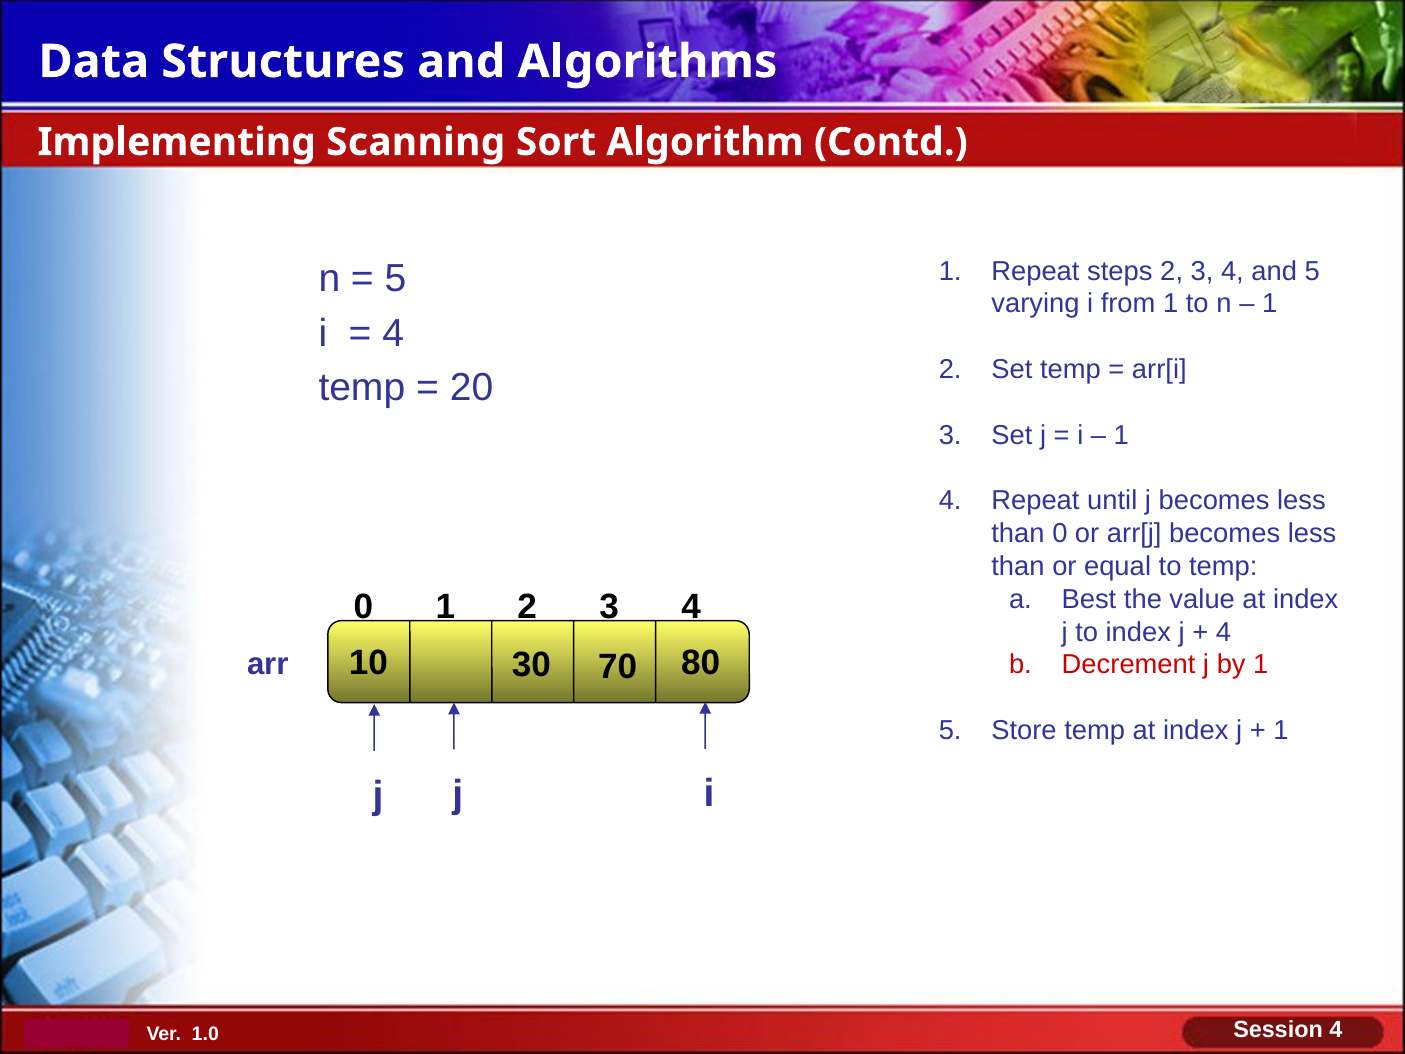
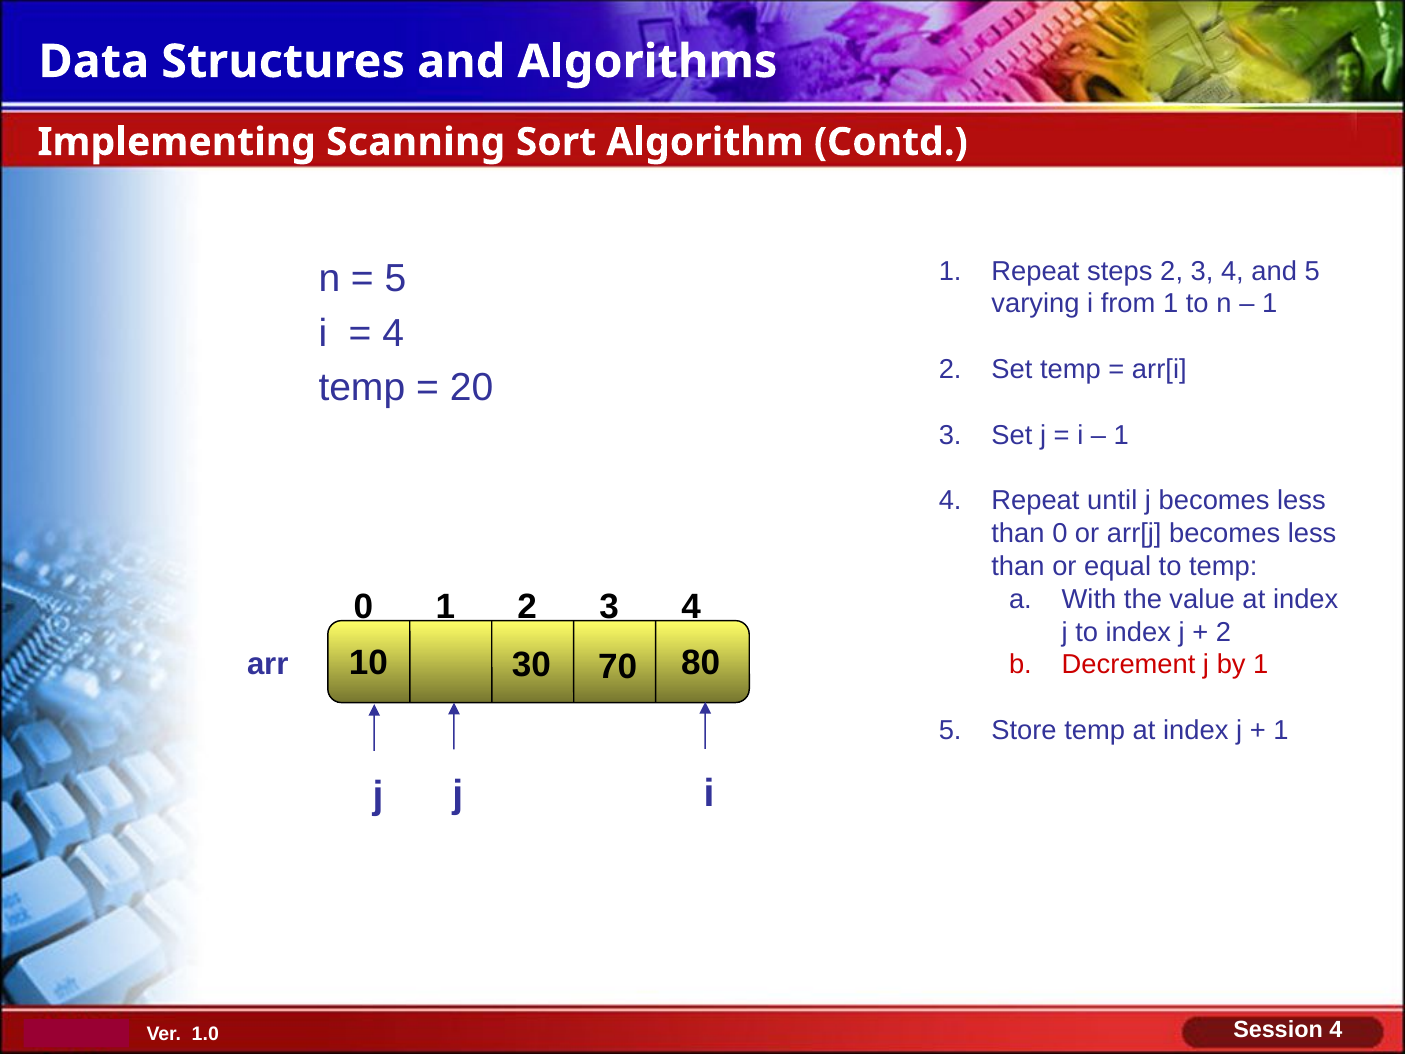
Best: Best -> With
4 at (1224, 632): 4 -> 2
